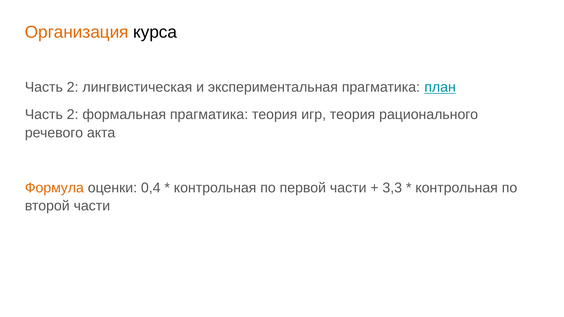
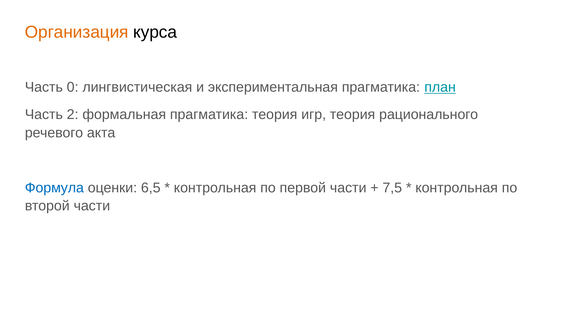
2 at (73, 87): 2 -> 0
Формула colour: orange -> blue
0,4: 0,4 -> 6,5
3,3: 3,3 -> 7,5
